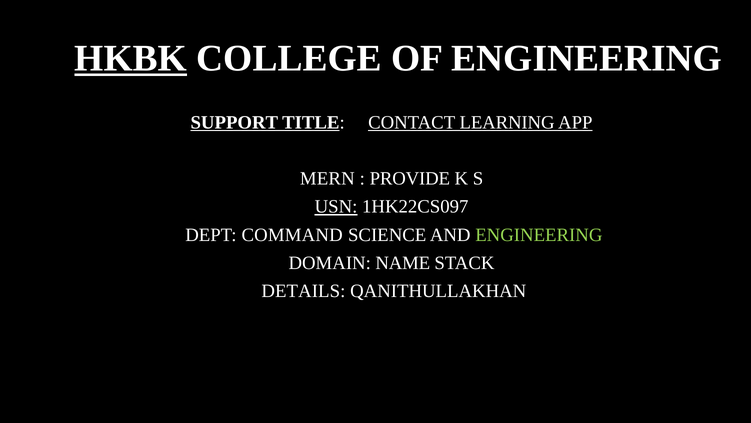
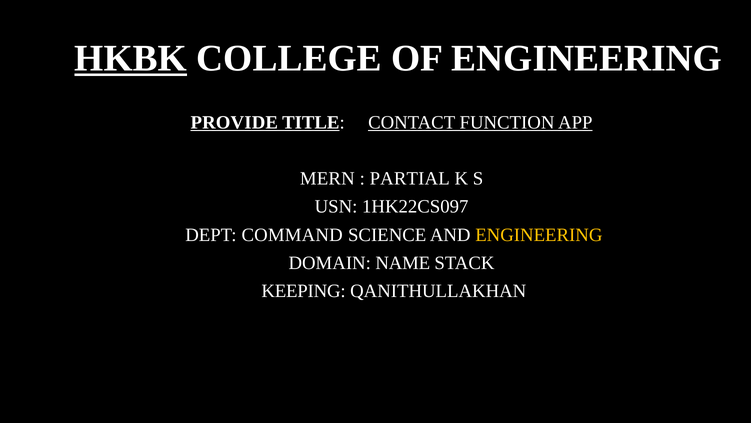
SUPPORT: SUPPORT -> PROVIDE
LEARNING: LEARNING -> FUNCTION
PROVIDE: PROVIDE -> PARTIAL
USN underline: present -> none
ENGINEERING at (539, 235) colour: light green -> yellow
DETAILS: DETAILS -> KEEPING
